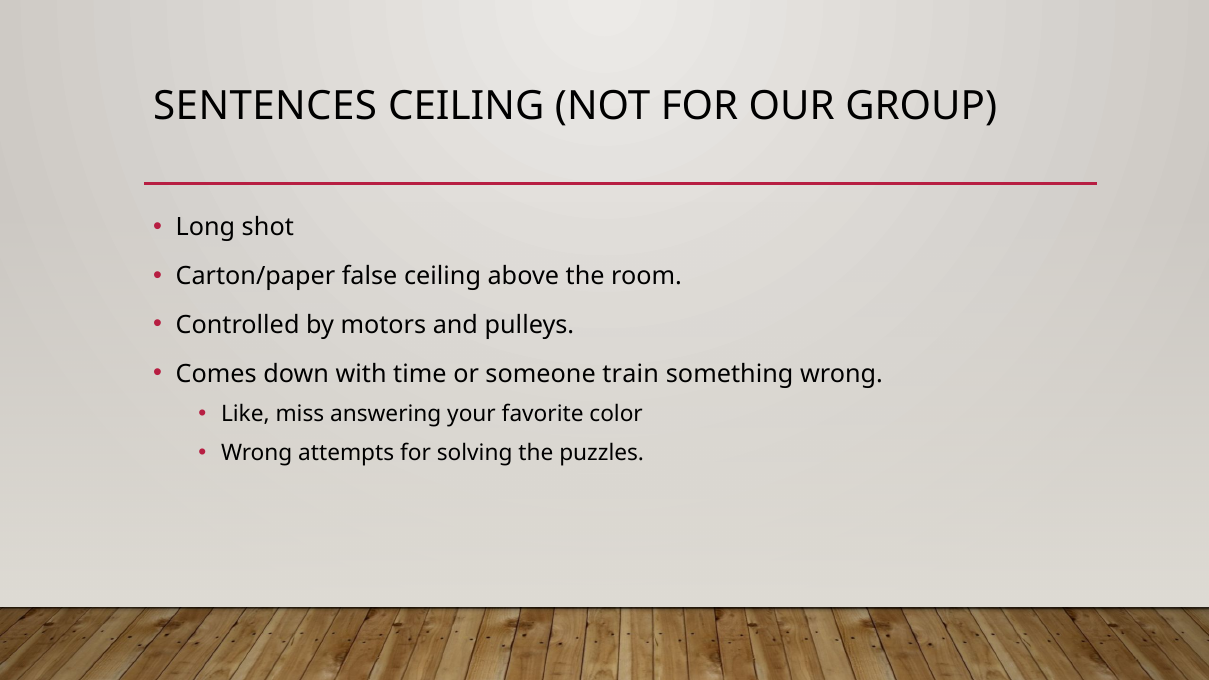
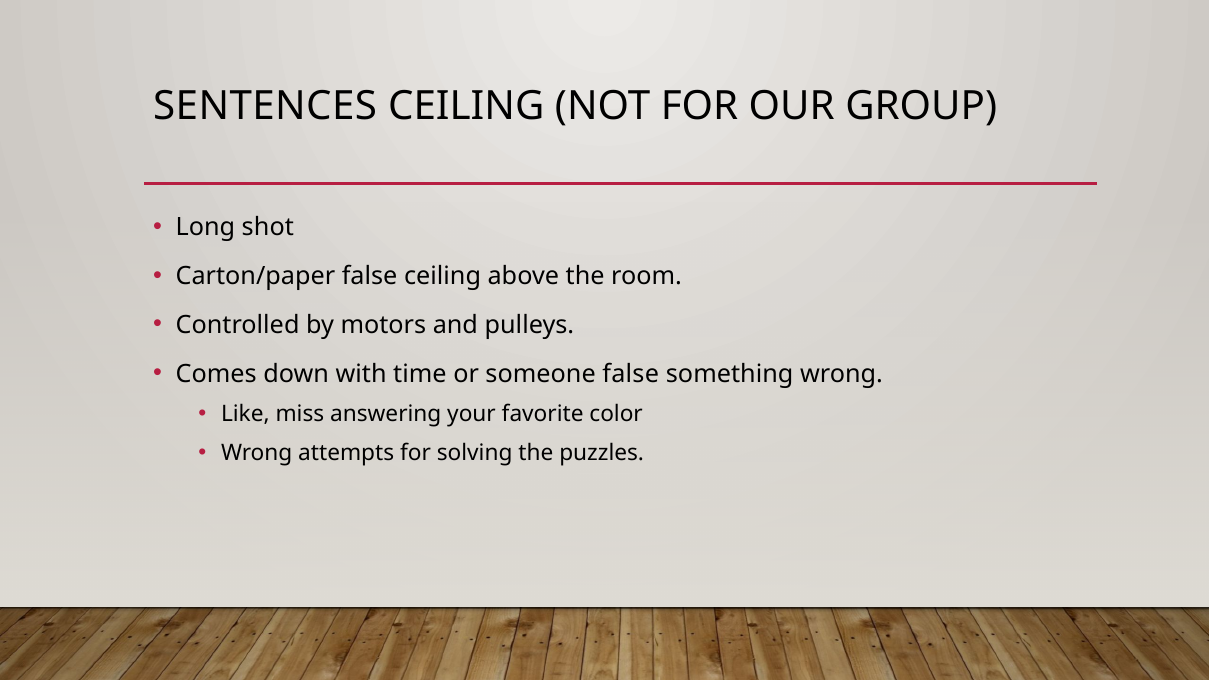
someone train: train -> false
